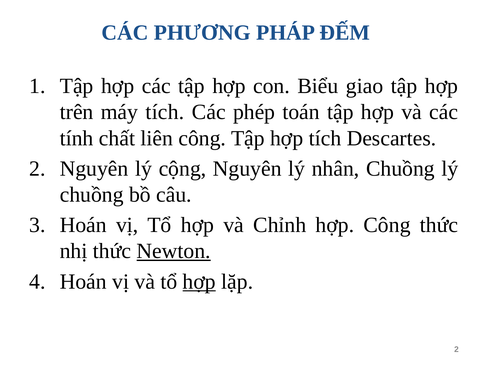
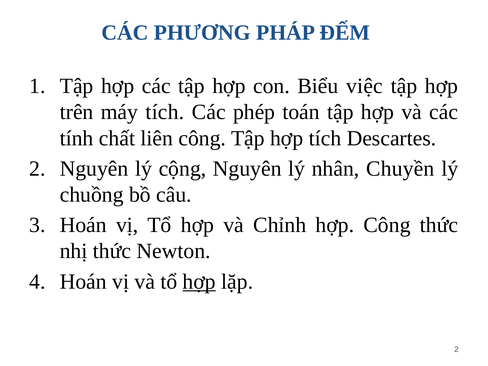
giao: giao -> việc
nhân Chuồng: Chuồng -> Chuyền
Newton underline: present -> none
